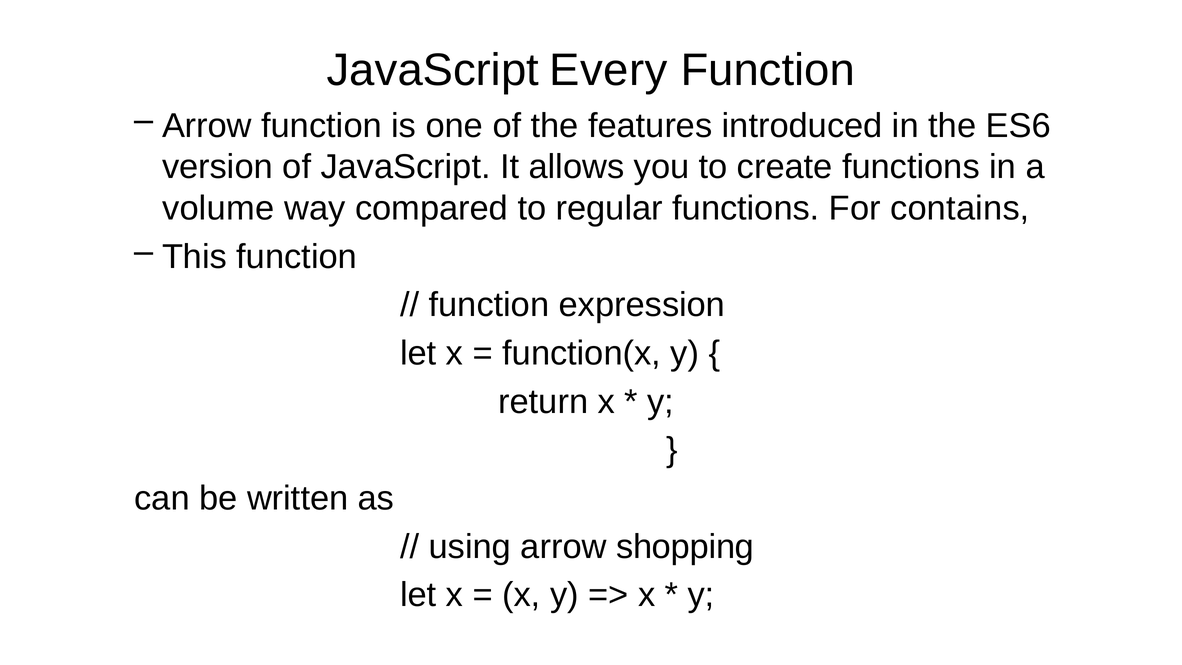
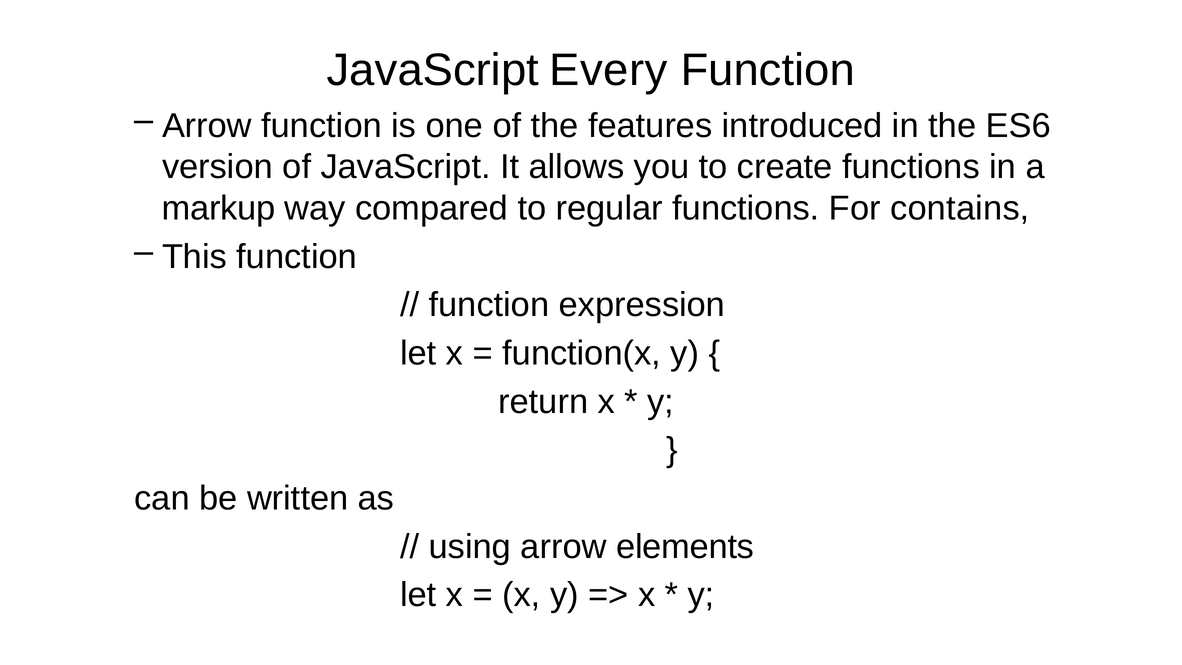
volume: volume -> markup
shopping: shopping -> elements
